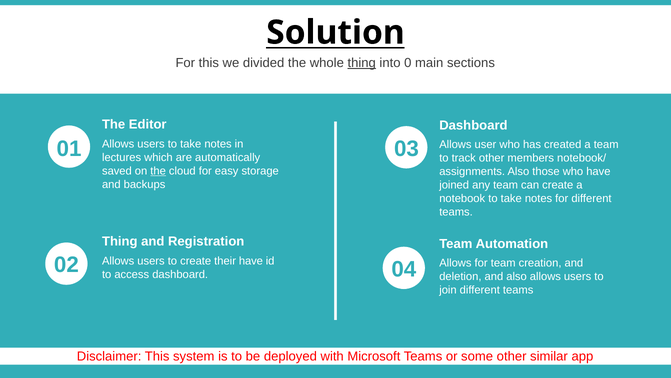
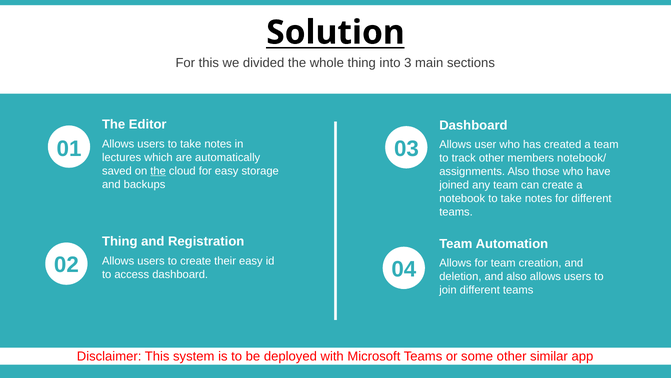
thing at (362, 63) underline: present -> none
0: 0 -> 3
their have: have -> easy
